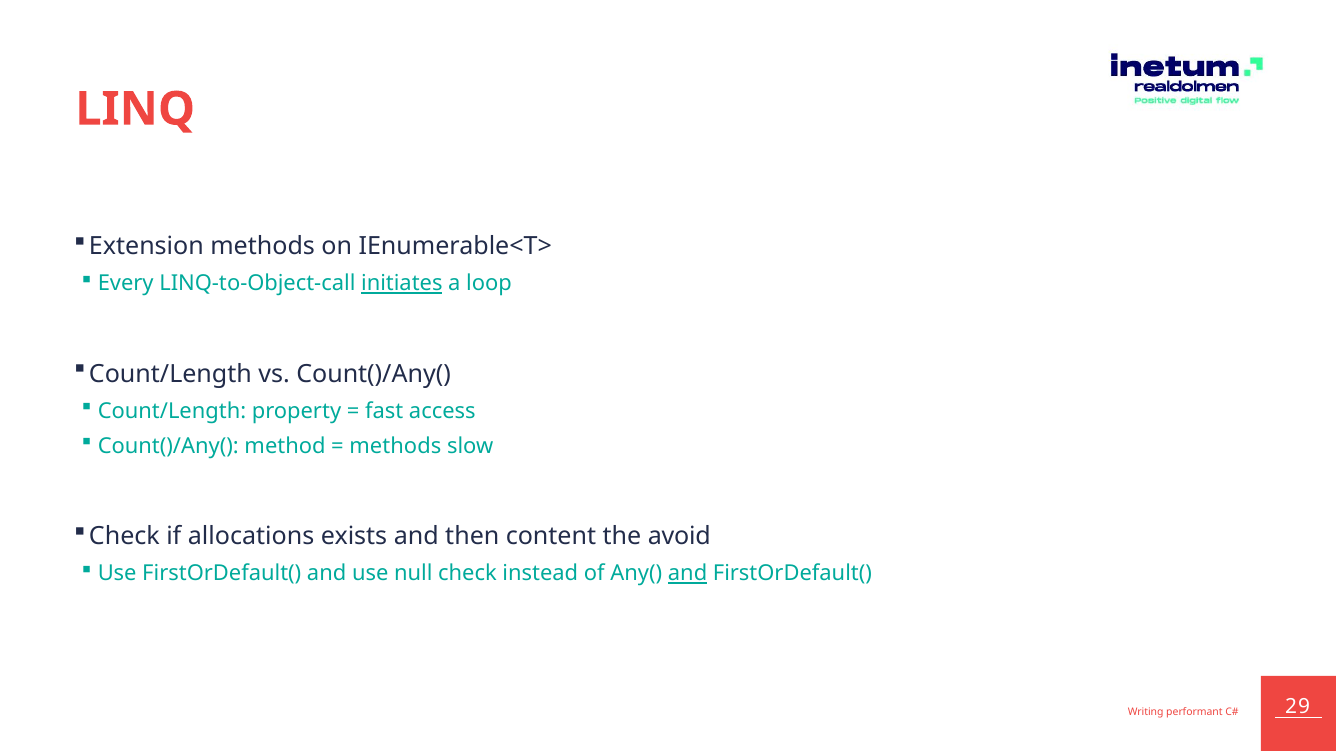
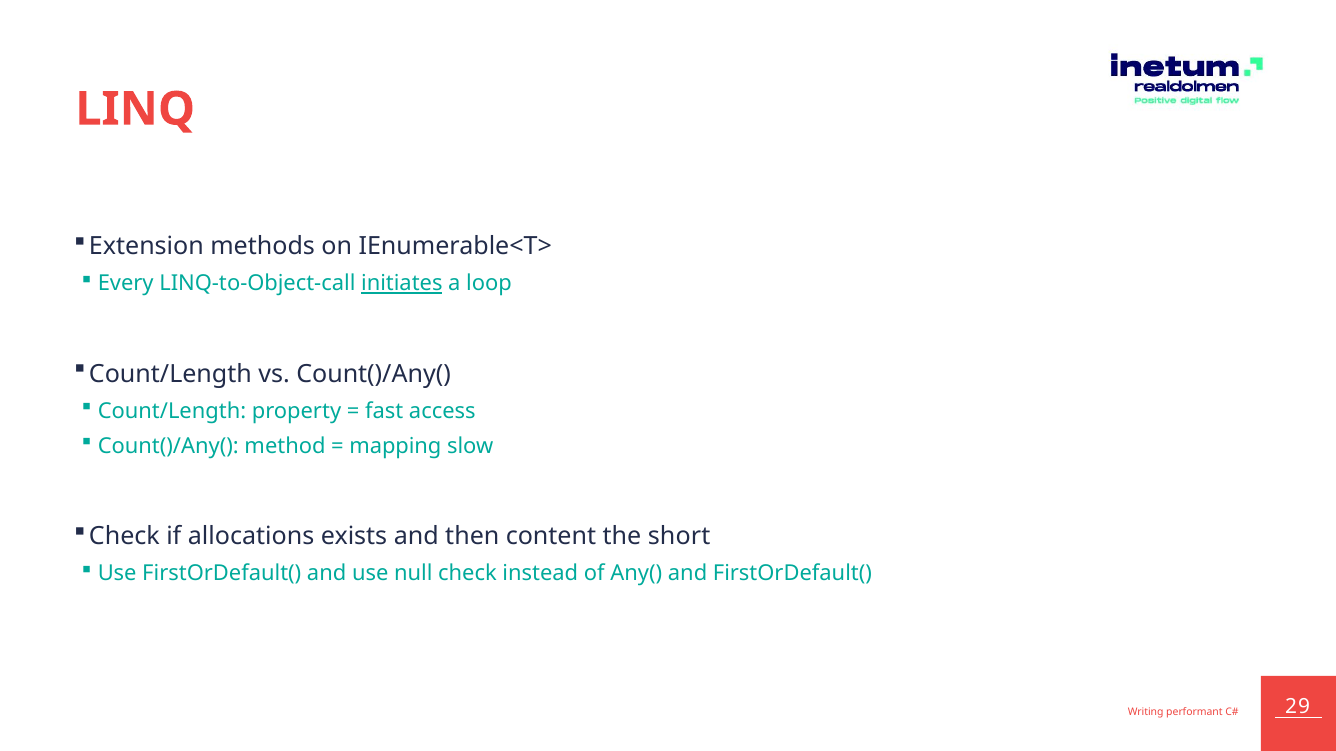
methods at (395, 446): methods -> mapping
avoid: avoid -> short
and at (688, 574) underline: present -> none
